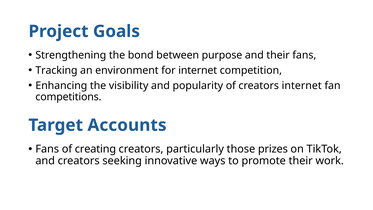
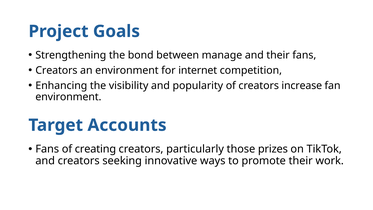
purpose: purpose -> manage
Tracking at (56, 70): Tracking -> Creators
creators internet: internet -> increase
competitions at (68, 97): competitions -> environment
